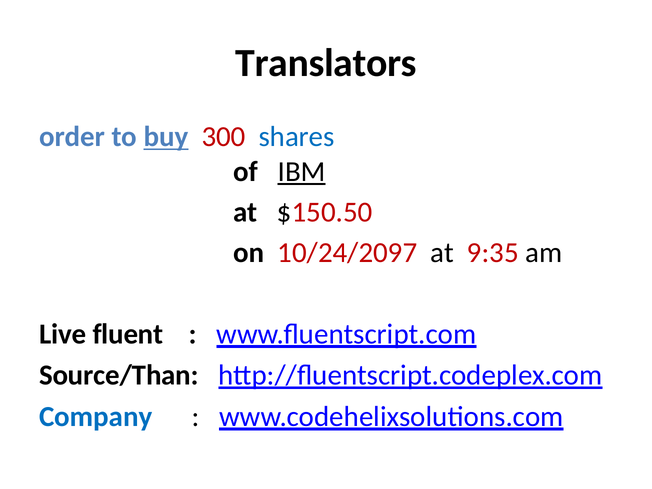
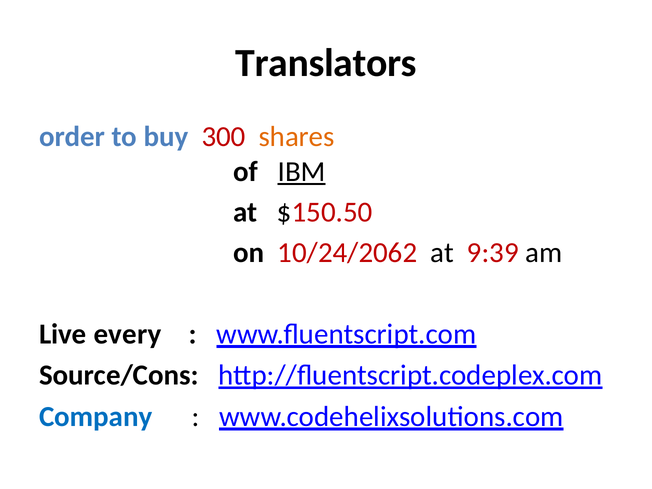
buy underline: present -> none
shares colour: blue -> orange
10/24/2097: 10/24/2097 -> 10/24/2062
9:35: 9:35 -> 9:39
fluent: fluent -> every
Source/Than: Source/Than -> Source/Cons
